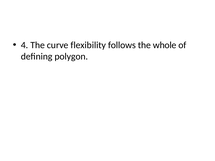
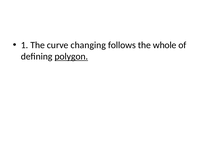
4: 4 -> 1
flexibility: flexibility -> changing
polygon underline: none -> present
